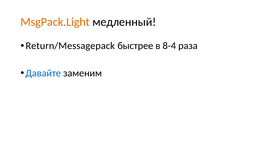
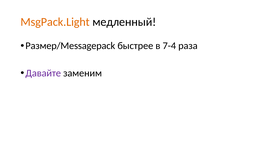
Return/Messagepack: Return/Messagepack -> Размер/Messagepack
8-4: 8-4 -> 7-4
Давайте colour: blue -> purple
